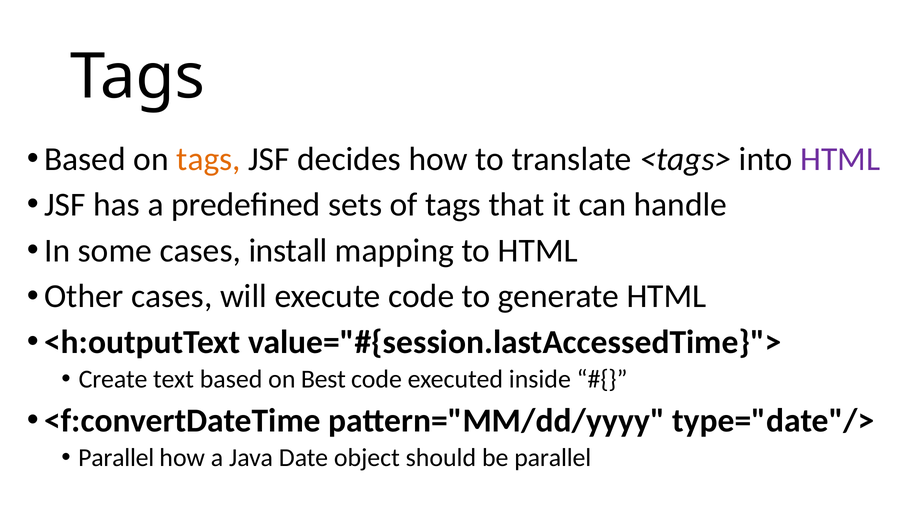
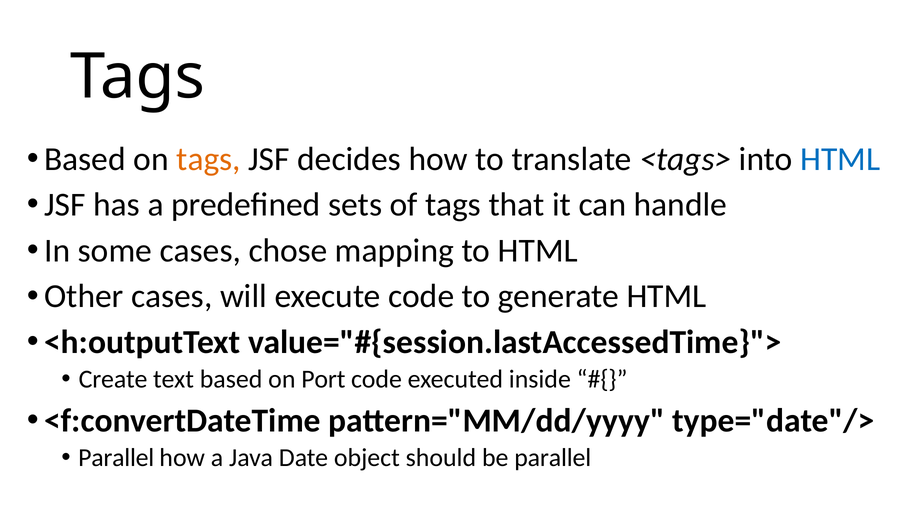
HTML at (840, 159) colour: purple -> blue
install: install -> chose
Best: Best -> Port
